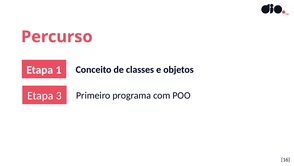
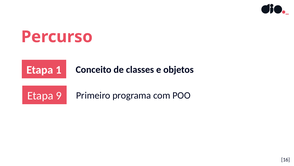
3: 3 -> 9
